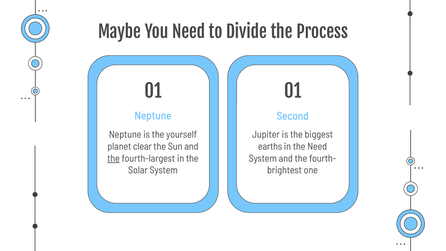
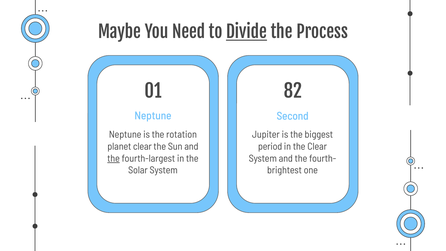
Divide underline: none -> present
01 01: 01 -> 82
yourself: yourself -> rotation
earths: earths -> period
the Need: Need -> Clear
